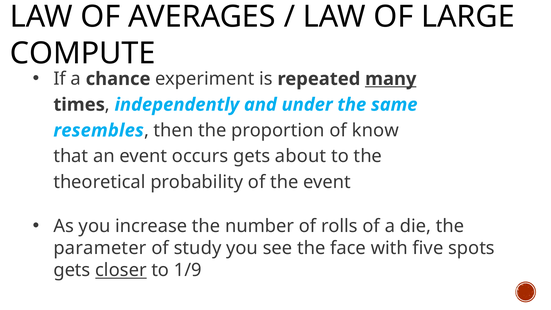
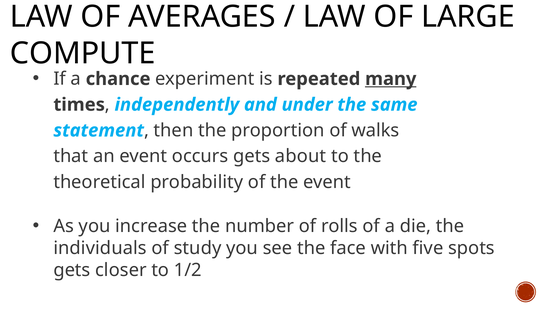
resembles: resembles -> statement
know: know -> walks
parameter: parameter -> individuals
closer underline: present -> none
1/9: 1/9 -> 1/2
